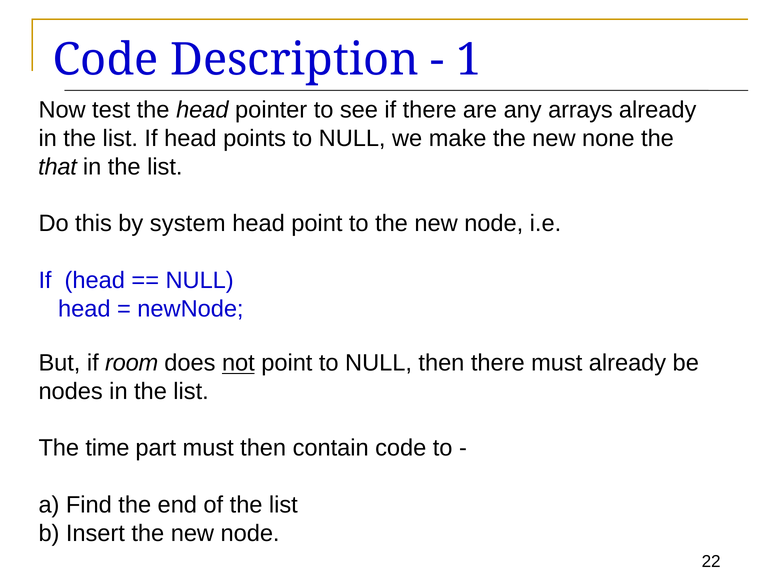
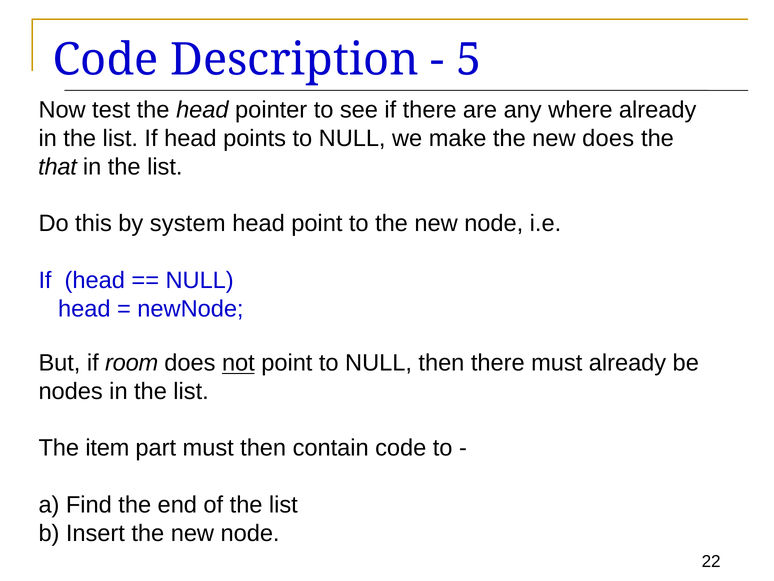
1: 1 -> 5
arrays: arrays -> where
new none: none -> does
time: time -> item
